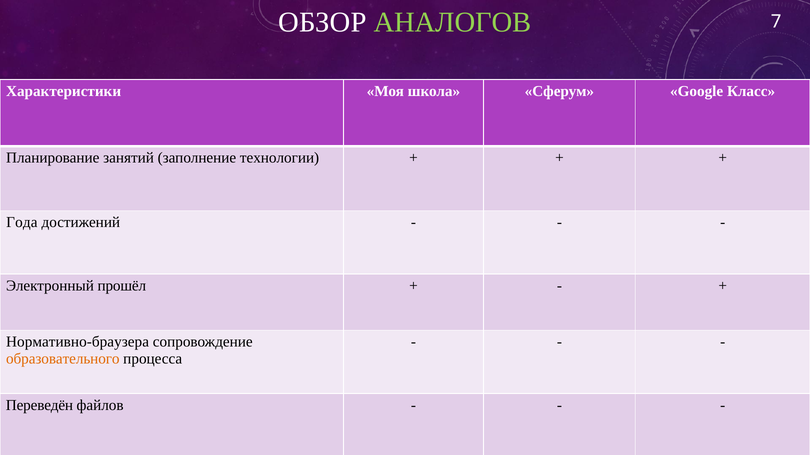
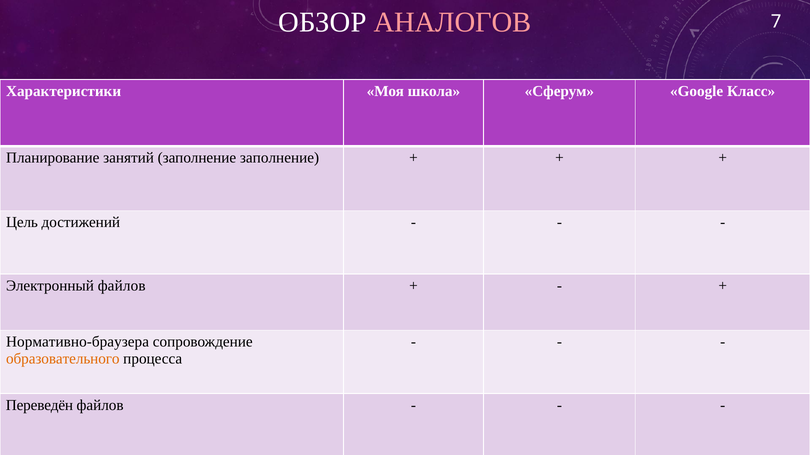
АНАЛОГОВ colour: light green -> pink
заполнение технологии: технологии -> заполнение
Года: Года -> Цель
Электронный прошёл: прошёл -> файлов
